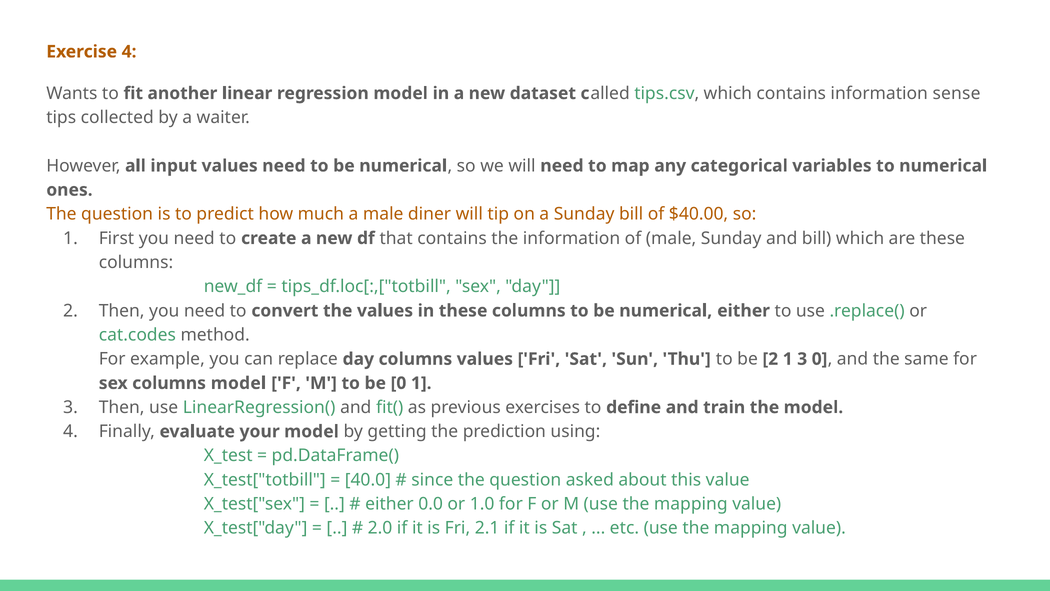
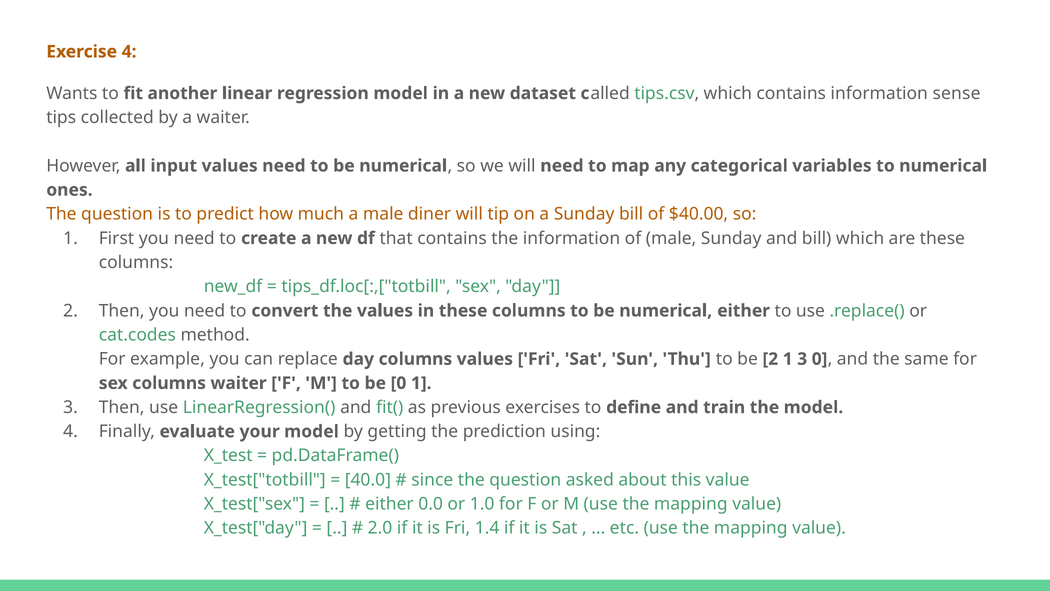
columns model: model -> waiter
2.1: 2.1 -> 1.4
